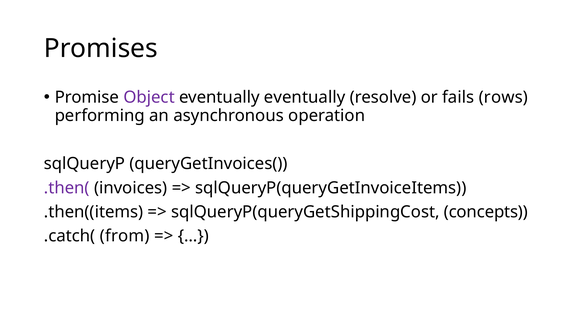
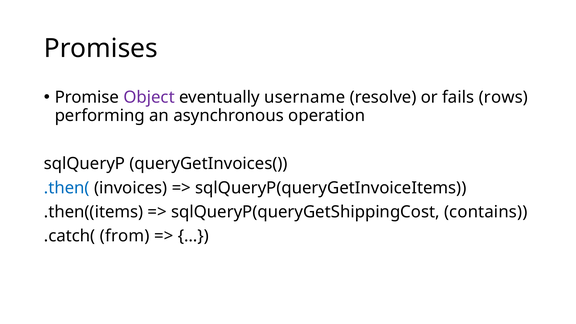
eventually eventually: eventually -> username
.then( colour: purple -> blue
concepts: concepts -> contains
